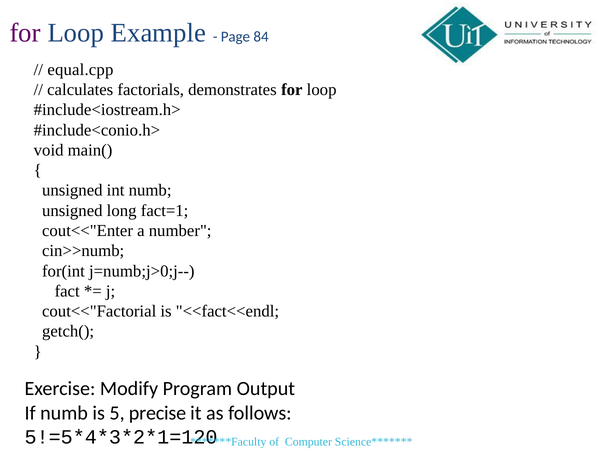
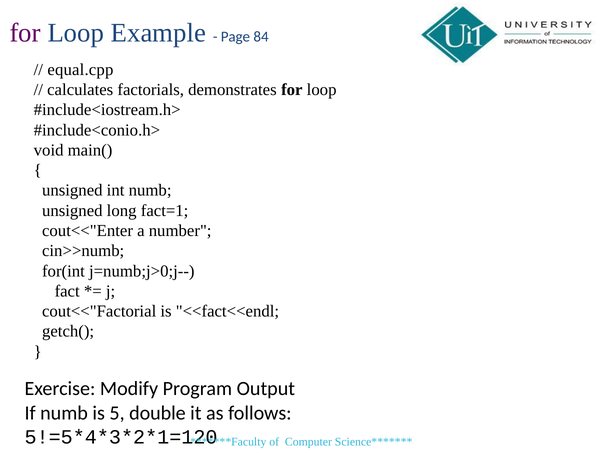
precise: precise -> double
